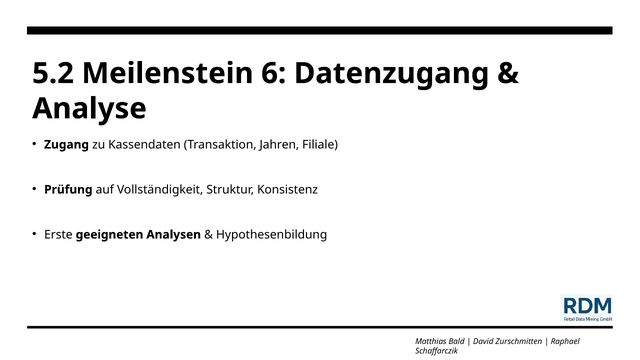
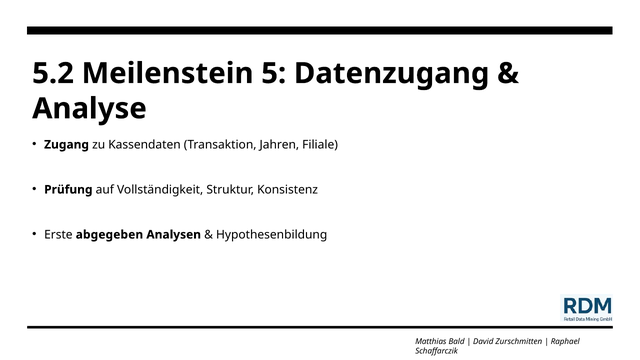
6: 6 -> 5
geeigneten: geeigneten -> abgegeben
